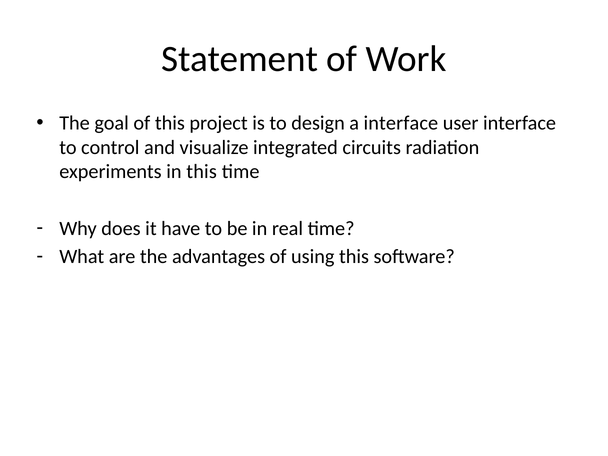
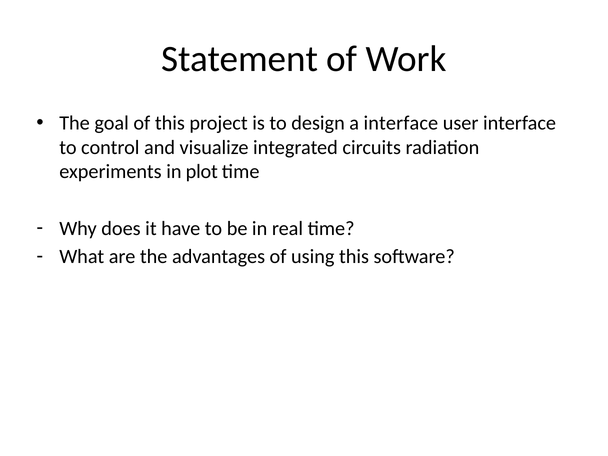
in this: this -> plot
